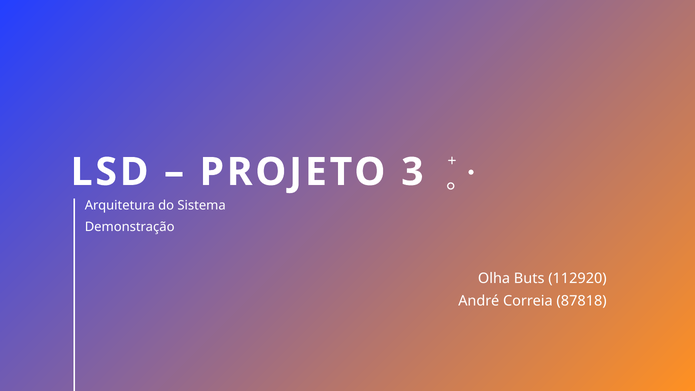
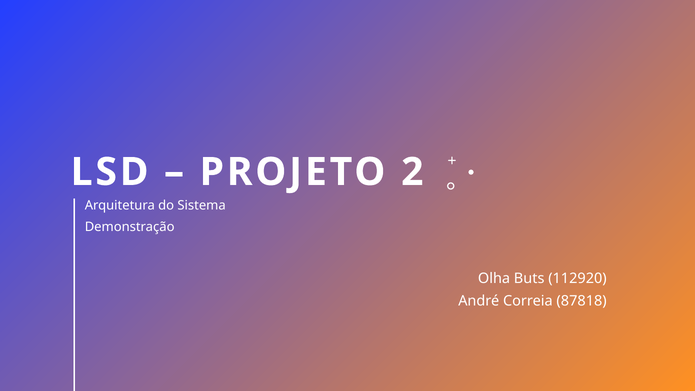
3: 3 -> 2
